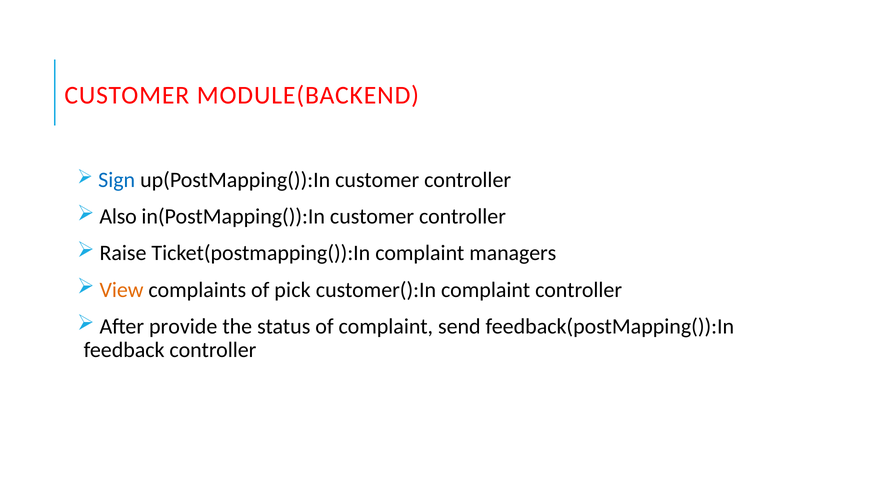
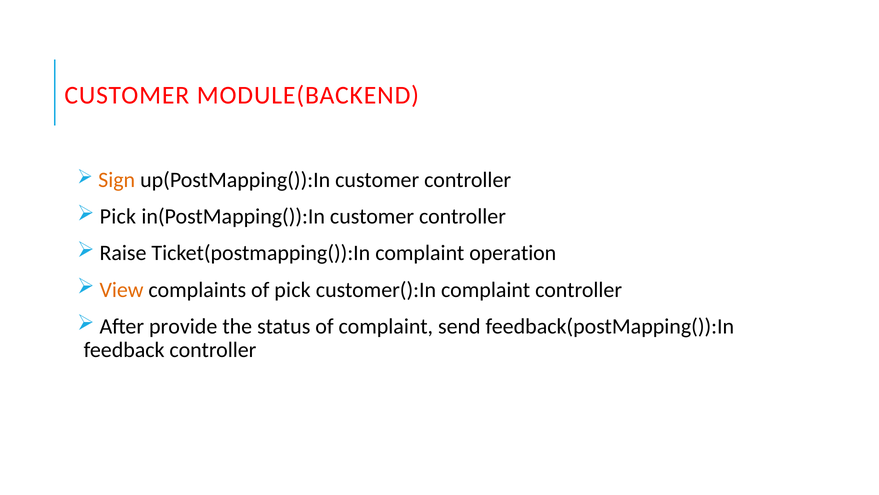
Sign colour: blue -> orange
Also at (118, 216): Also -> Pick
managers: managers -> operation
